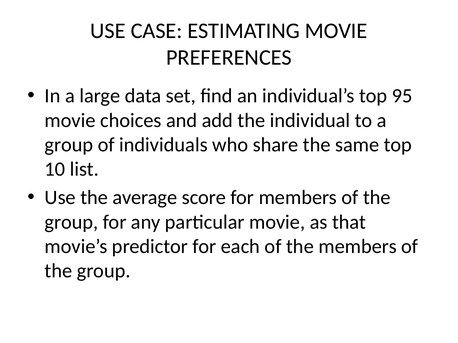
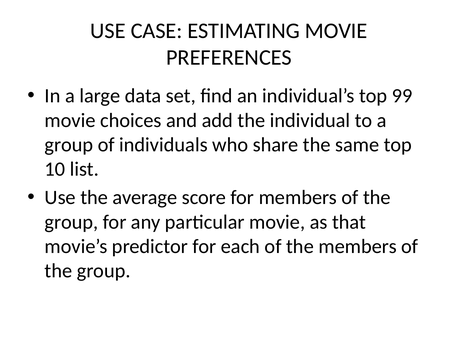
95: 95 -> 99
